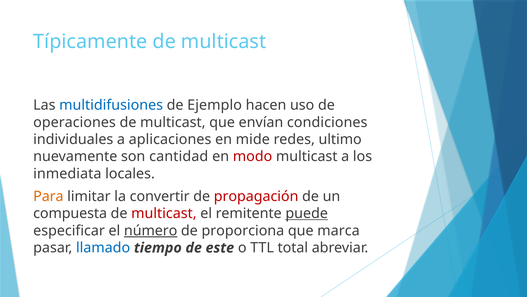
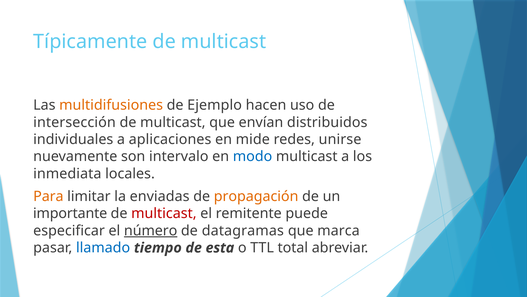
multidifusiones colour: blue -> orange
operaciones: operaciones -> intersección
condiciones: condiciones -> distribuidos
ultimo: ultimo -> unirse
cantidad: cantidad -> intervalo
modo colour: red -> blue
convertir: convertir -> enviadas
propagación colour: red -> orange
compuesta: compuesta -> importante
puede underline: present -> none
proporciona: proporciona -> datagramas
este: este -> esta
